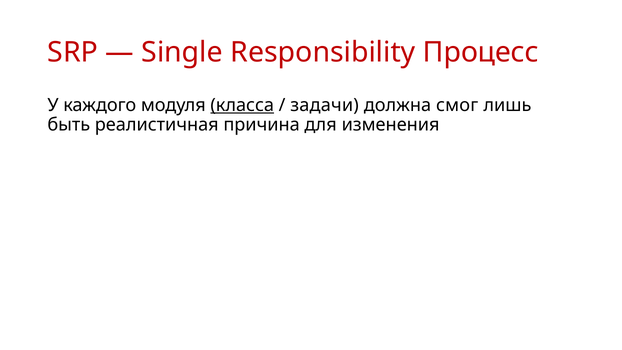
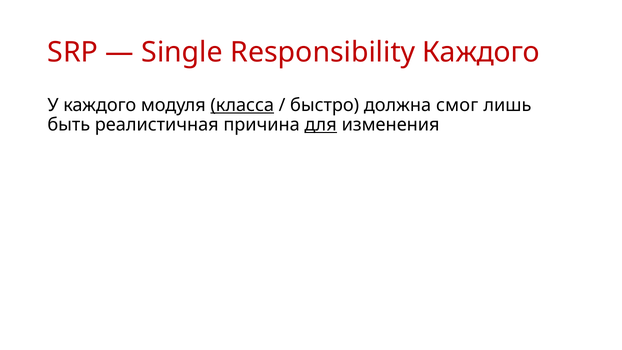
Responsibility Процесс: Процесс -> Каждого
задачи: задачи -> быстро
для underline: none -> present
